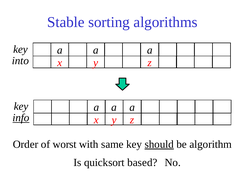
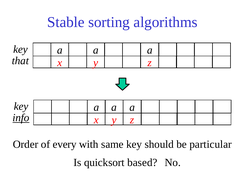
into: into -> that
worst: worst -> every
should underline: present -> none
algorithm: algorithm -> particular
